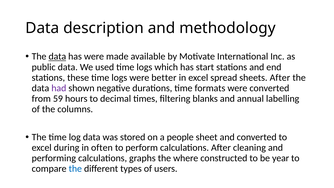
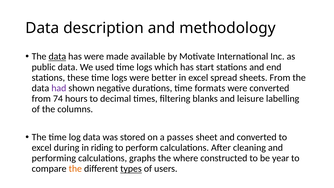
sheets After: After -> From
59: 59 -> 74
annual: annual -> leisure
people: people -> passes
often: often -> riding
the at (75, 169) colour: blue -> orange
types underline: none -> present
